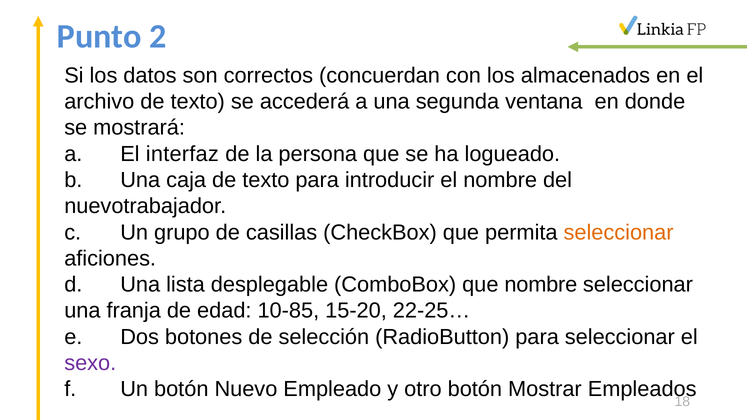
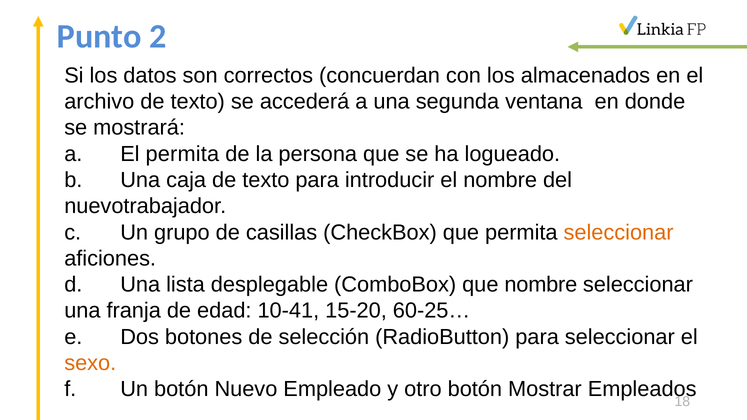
El interfaz: interfaz -> permita
10-85: 10-85 -> 10-41
22-25…: 22-25… -> 60-25…
sexo colour: purple -> orange
